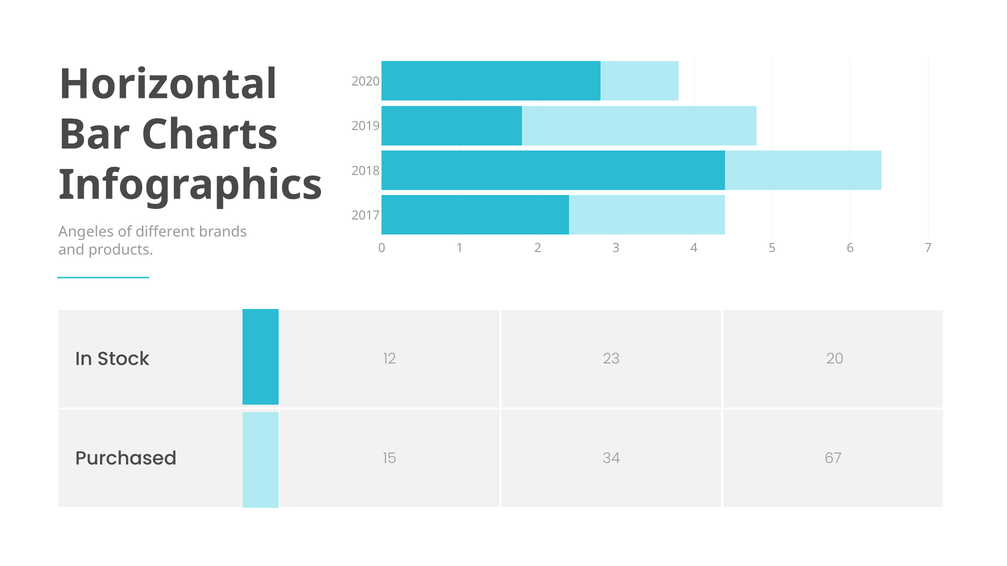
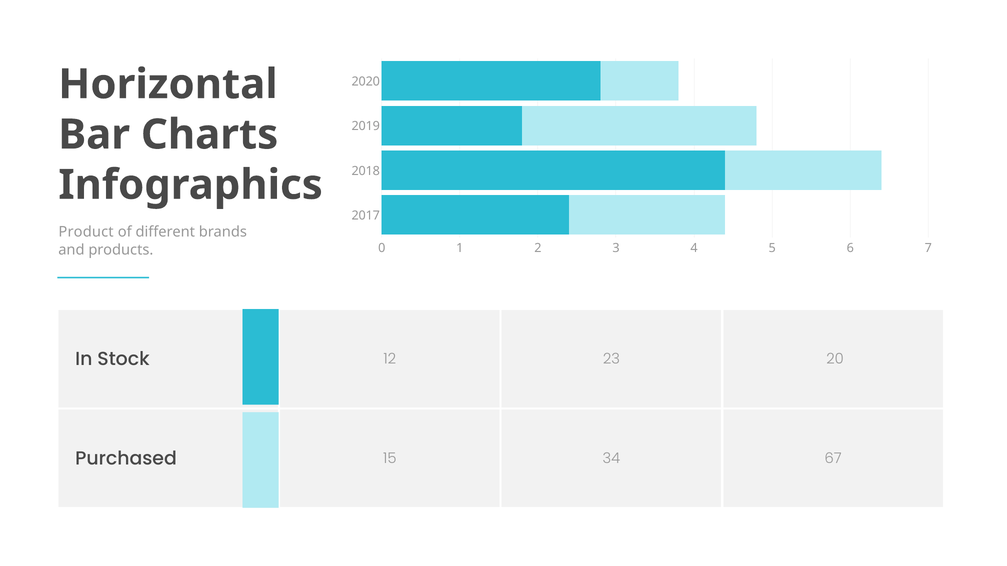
Angeles: Angeles -> Product
